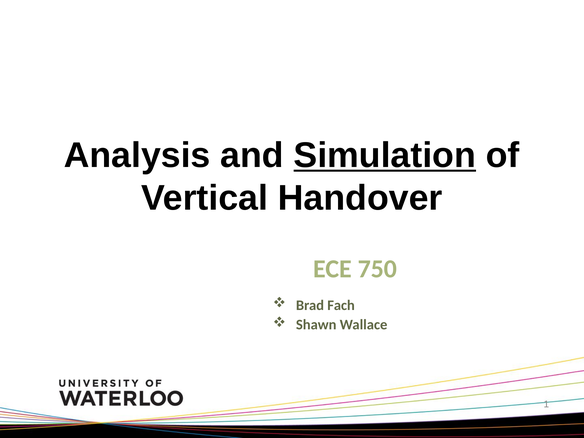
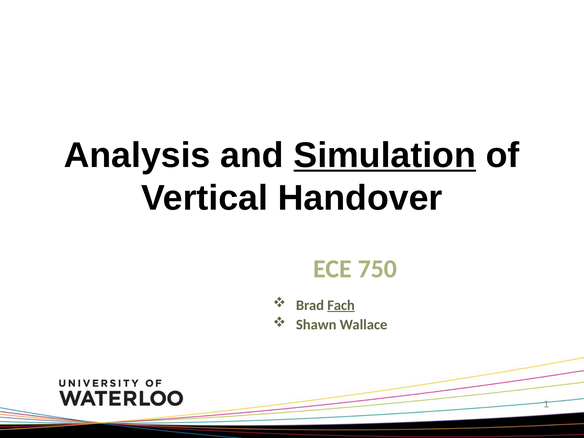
Fach underline: none -> present
